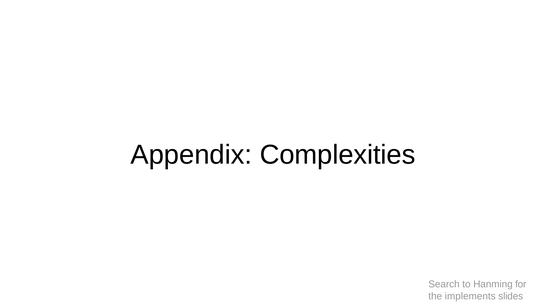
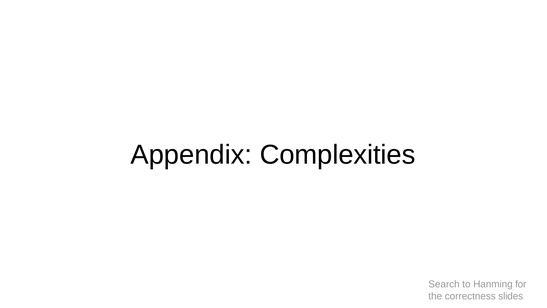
implements: implements -> correctness
